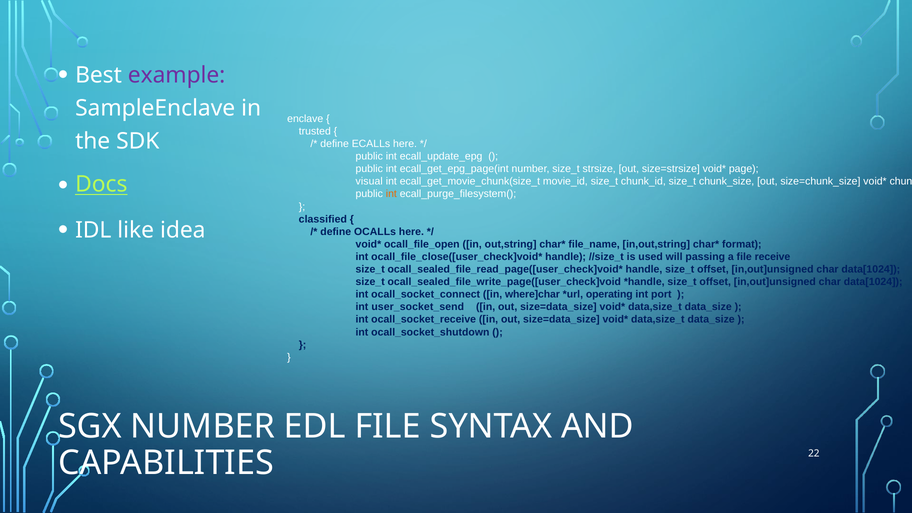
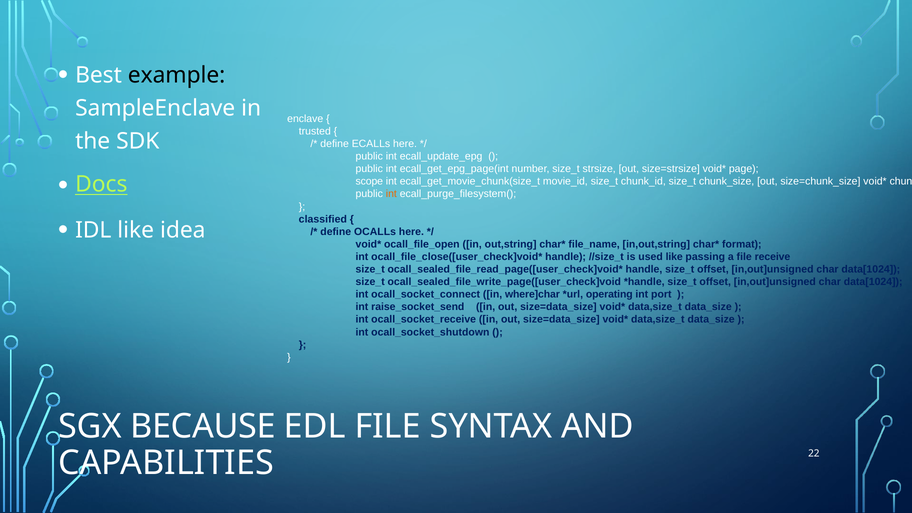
example colour: purple -> black
visual: visual -> scope
used will: will -> like
user_socket_send: user_socket_send -> raise_socket_send
SGX NUMBER: NUMBER -> BECAUSE
